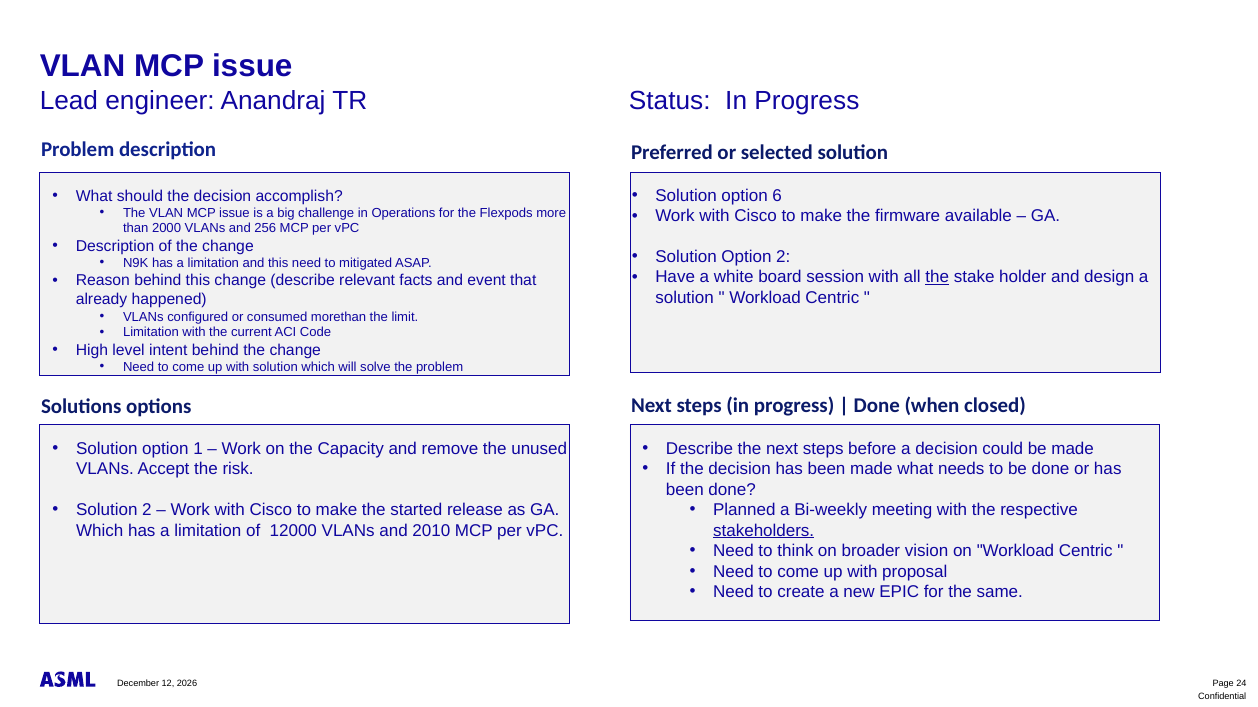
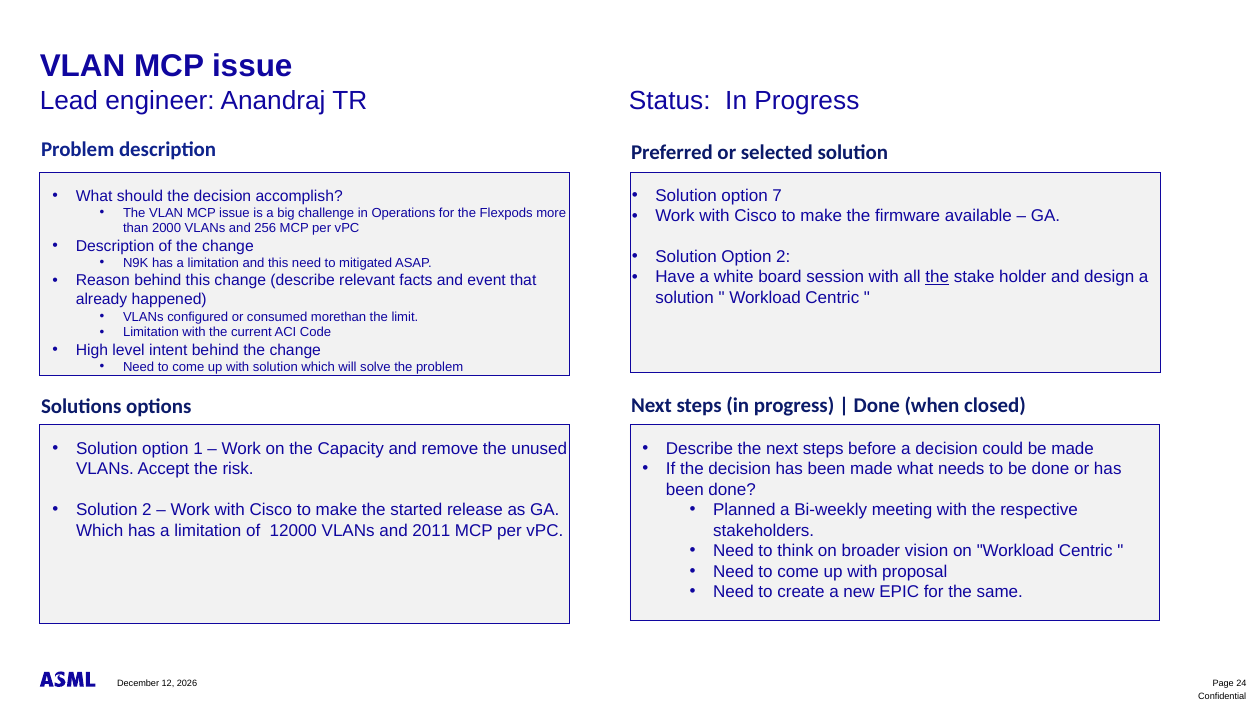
6: 6 -> 7
2010: 2010 -> 2011
stakeholders underline: present -> none
